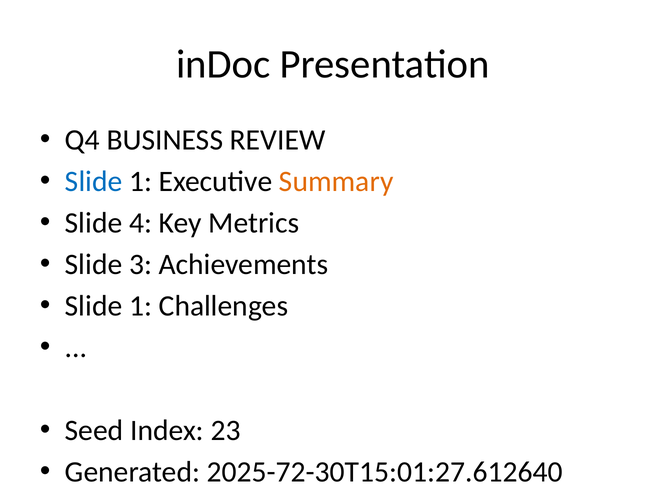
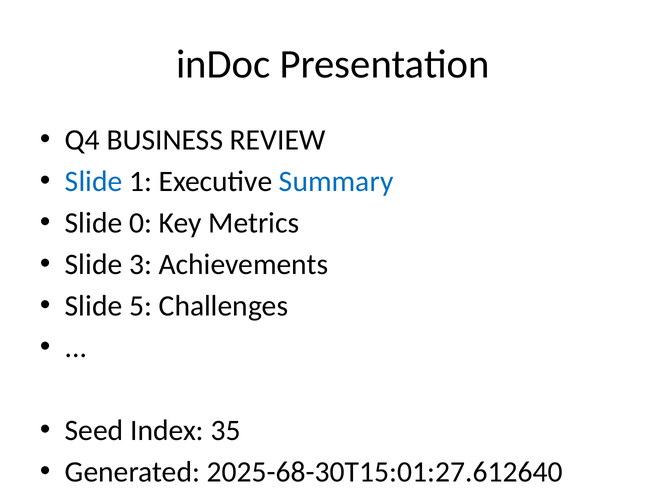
Summary colour: orange -> blue
4: 4 -> 0
1 at (141, 306): 1 -> 5
23: 23 -> 35
2025-72-30T15:01:27.612640: 2025-72-30T15:01:27.612640 -> 2025-68-30T15:01:27.612640
